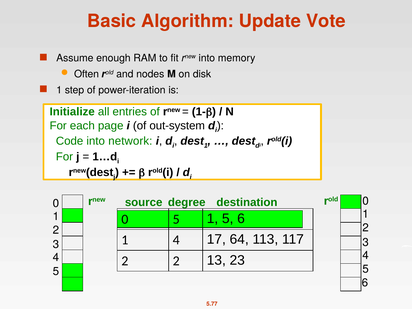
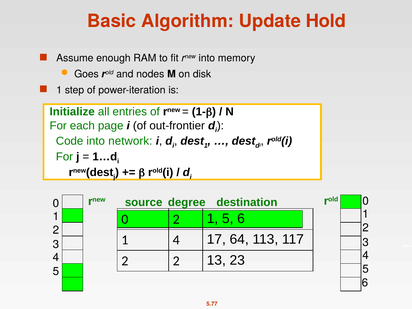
Vote: Vote -> Hold
Often: Often -> Goes
out-system: out-system -> out-frontier
0 5: 5 -> 2
